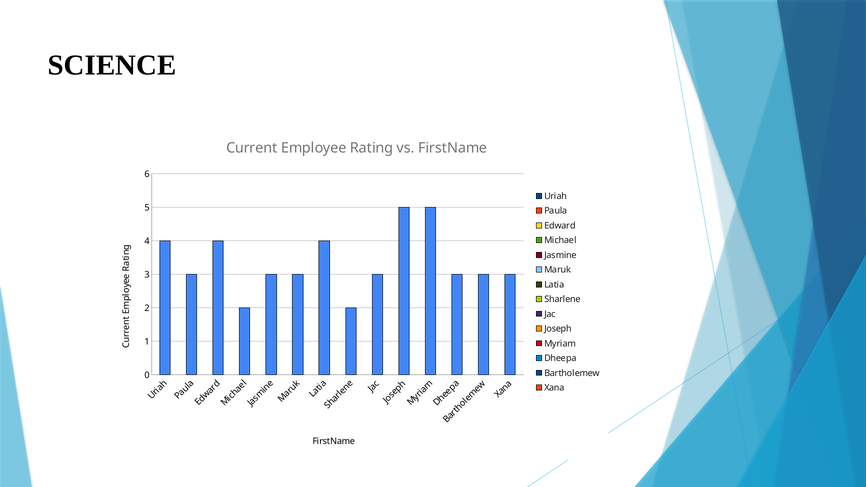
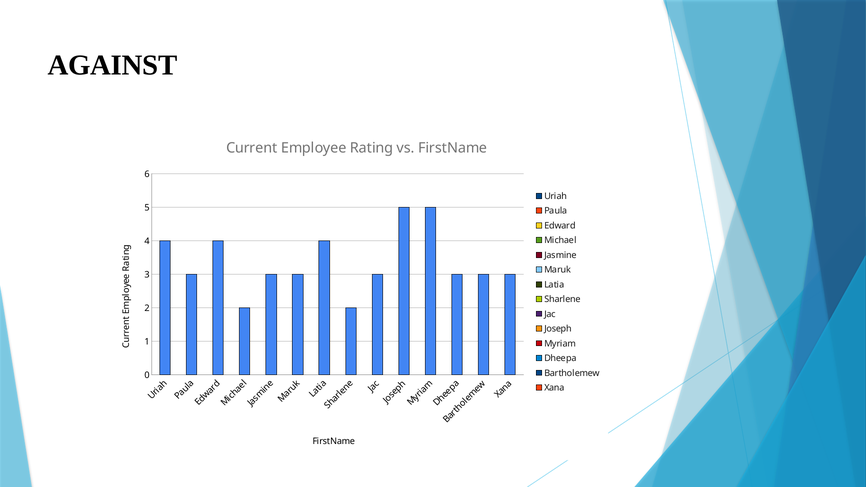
SCIENCE: SCIENCE -> AGAINST
